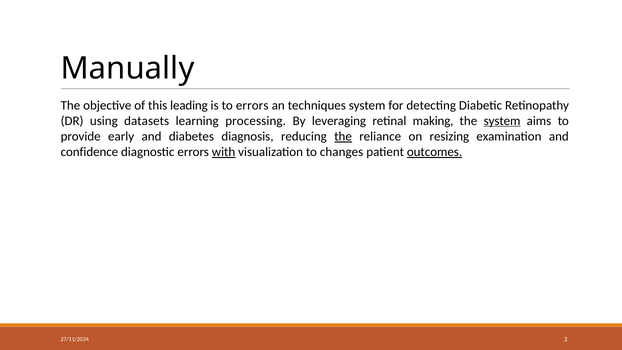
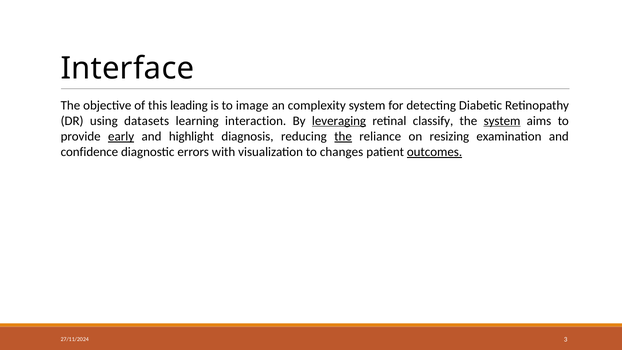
Manually: Manually -> Interface
to errors: errors -> image
techniques: techniques -> complexity
processing: processing -> interaction
leveraging underline: none -> present
making: making -> classify
early underline: none -> present
diabetes: diabetes -> highlight
with underline: present -> none
